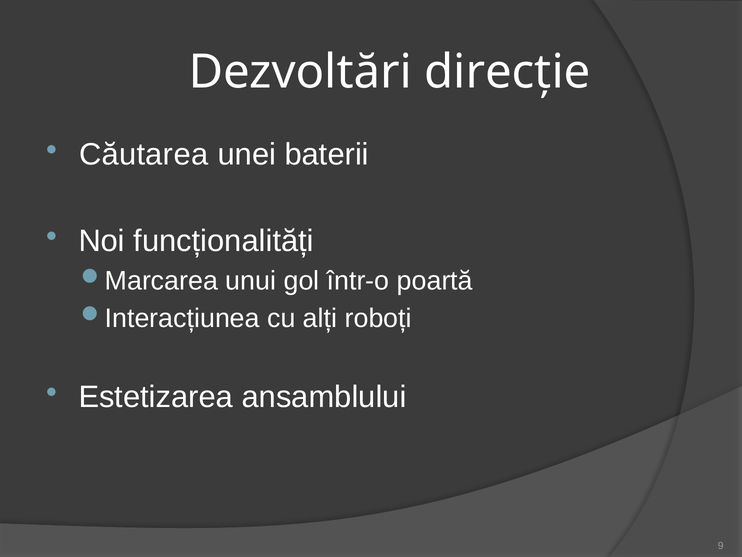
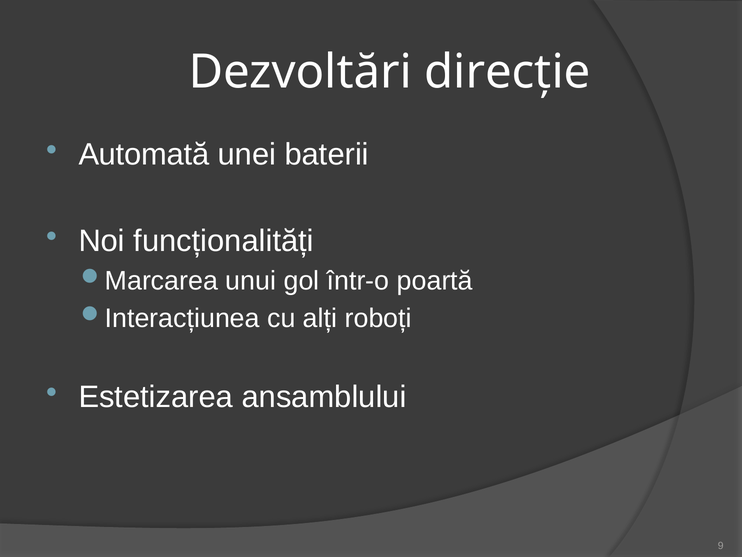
Căutarea: Căutarea -> Automată
